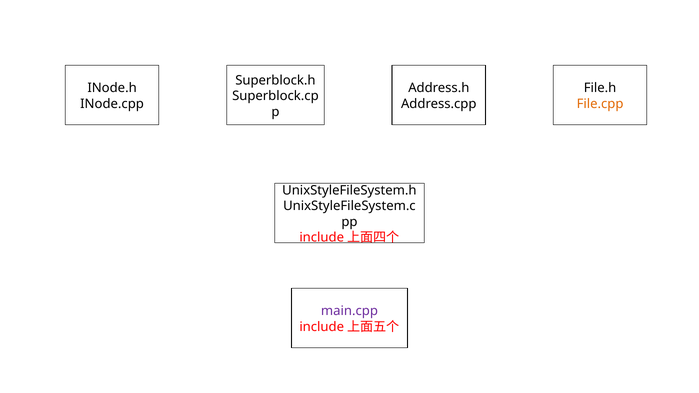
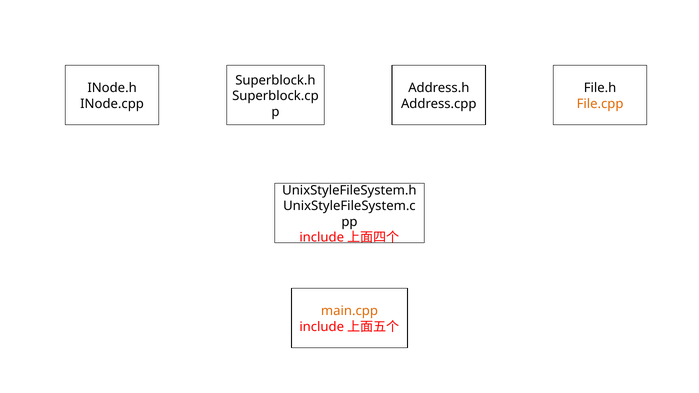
main.cpp colour: purple -> orange
